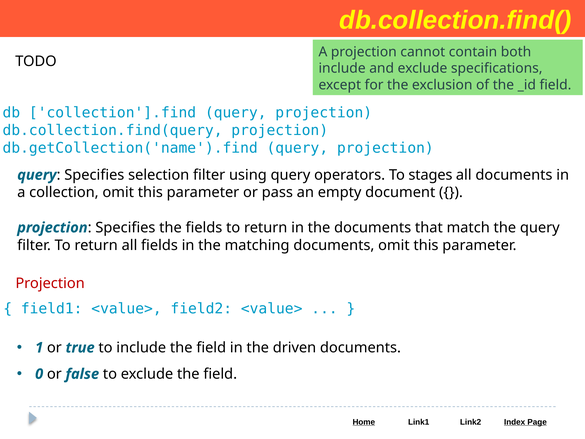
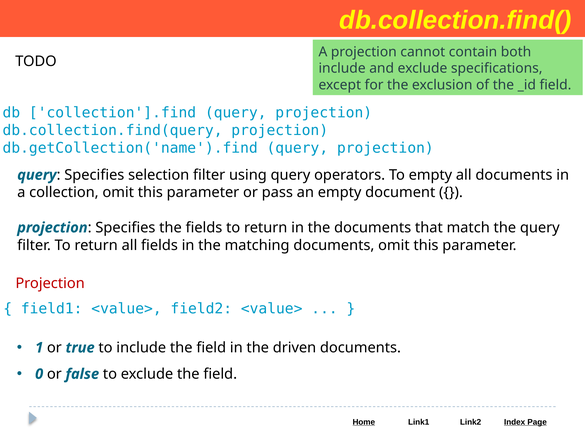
To stages: stages -> empty
